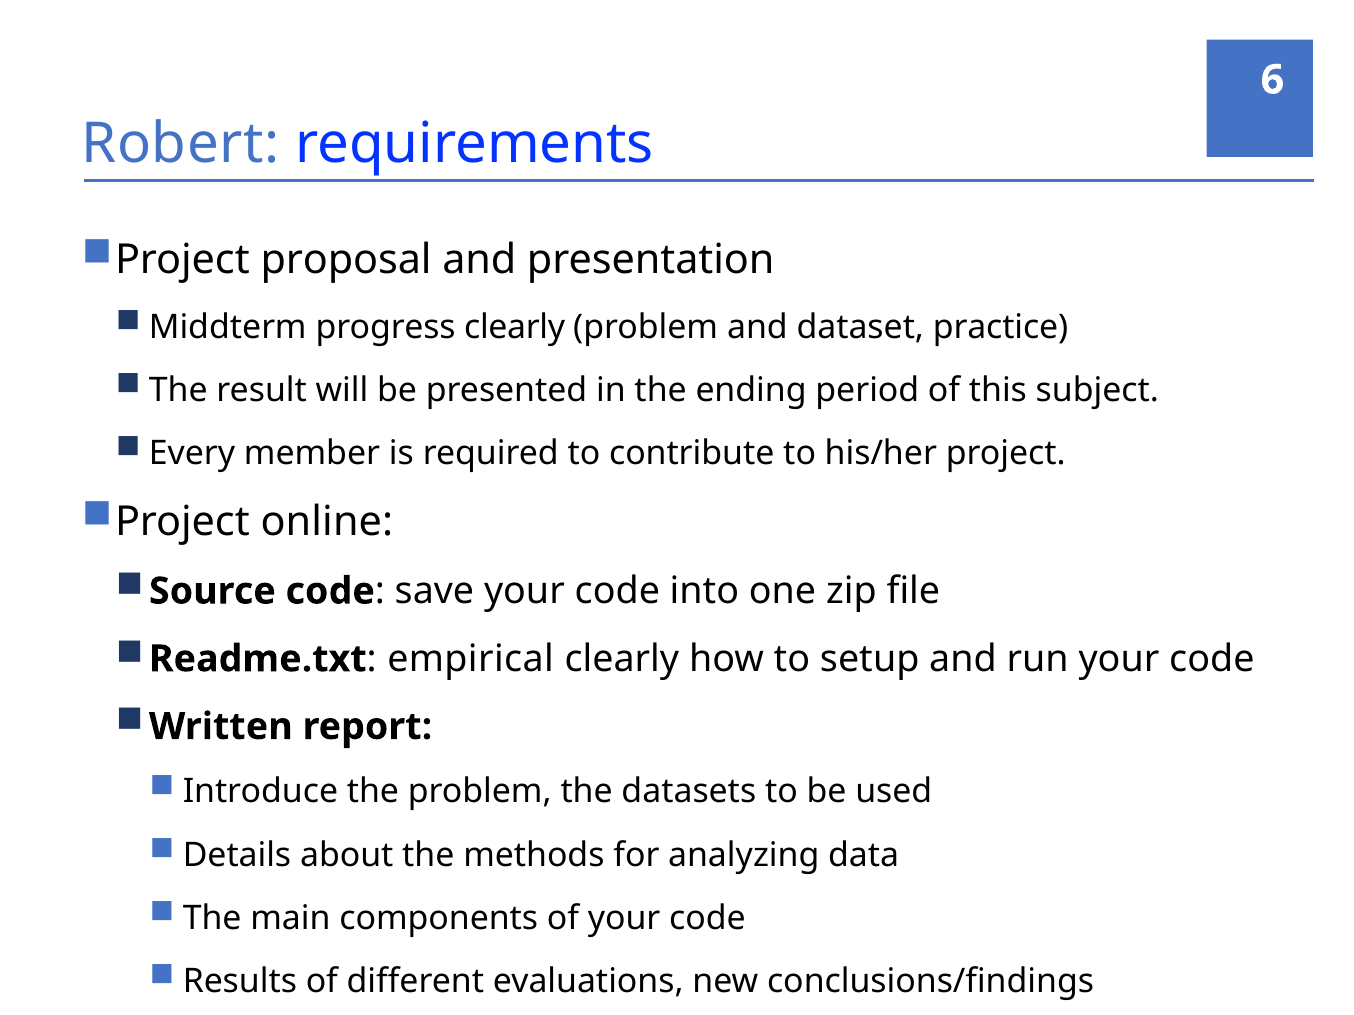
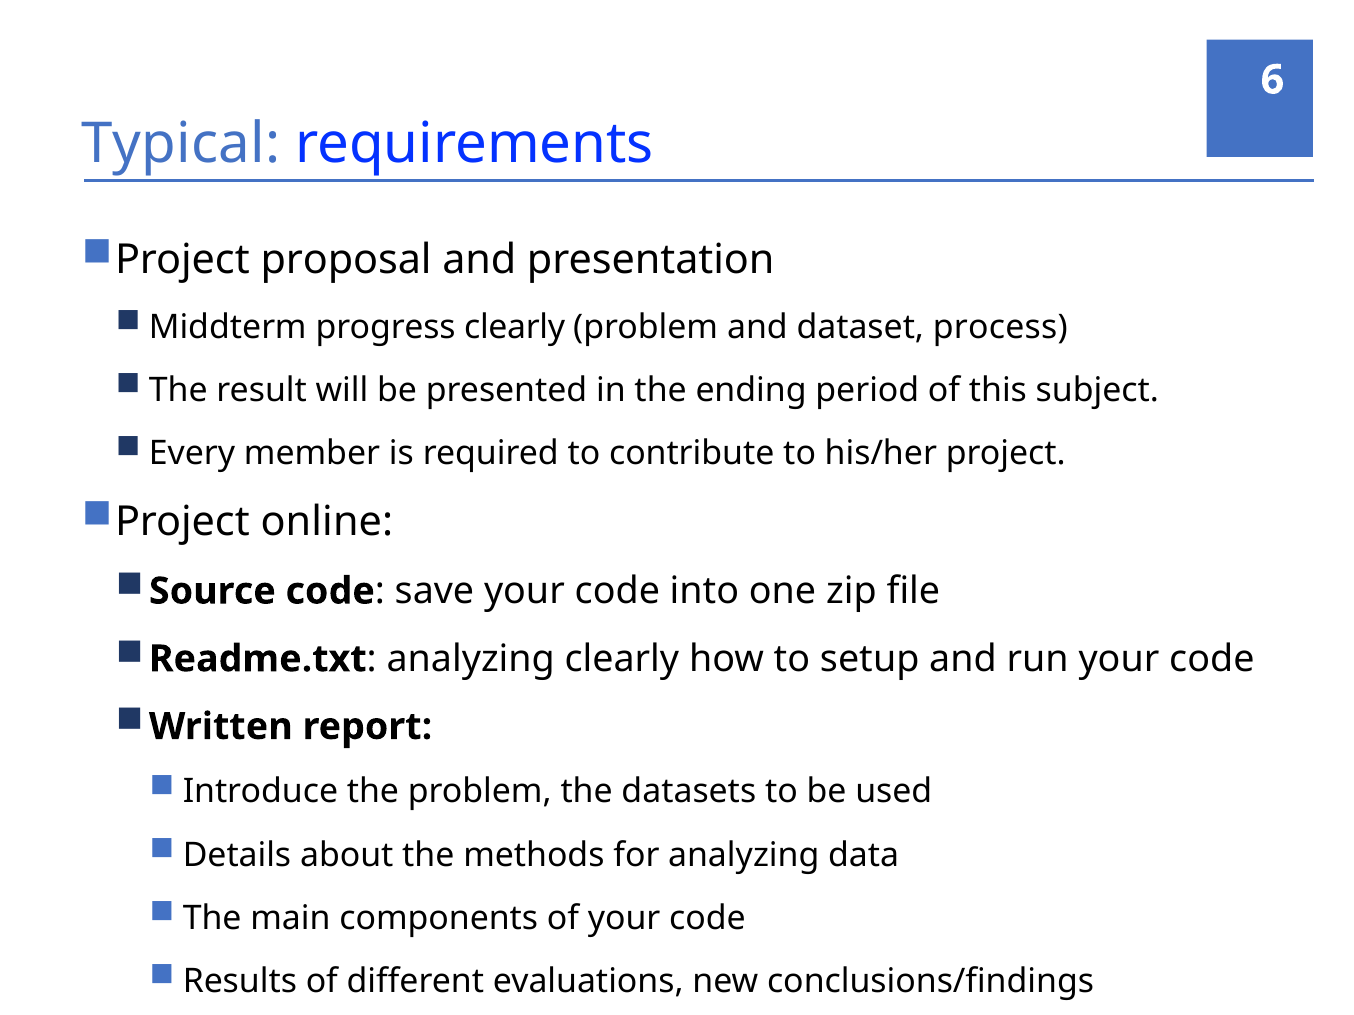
Robert: Robert -> Typical
practice: practice -> process
empirical at (471, 659): empirical -> analyzing
